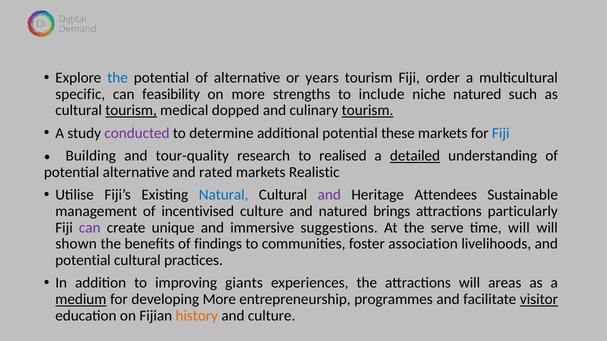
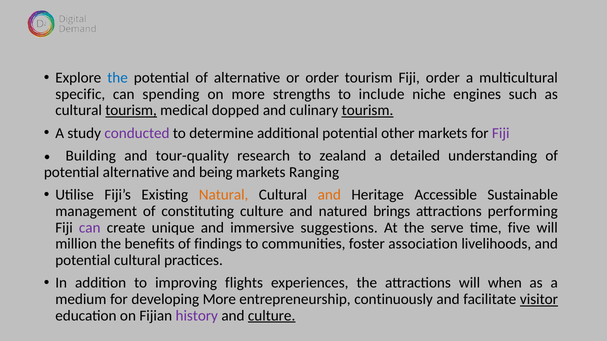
or years: years -> order
feasibility: feasibility -> spending
niche natured: natured -> engines
these: these -> other
Fiji at (501, 133) colour: blue -> purple
realised: realised -> zealand
detailed underline: present -> none
rated: rated -> being
Realistic: Realistic -> Ranging
Natural colour: blue -> orange
and at (329, 195) colour: purple -> orange
Attendees: Attendees -> Accessible
incentivised: incentivised -> constituting
particularly: particularly -> performing
time will: will -> five
shown: shown -> million
giants: giants -> flights
areas: areas -> when
medium underline: present -> none
programmes: programmes -> continuously
history colour: orange -> purple
culture at (272, 316) underline: none -> present
